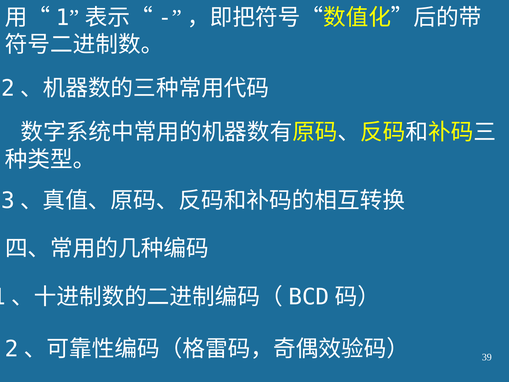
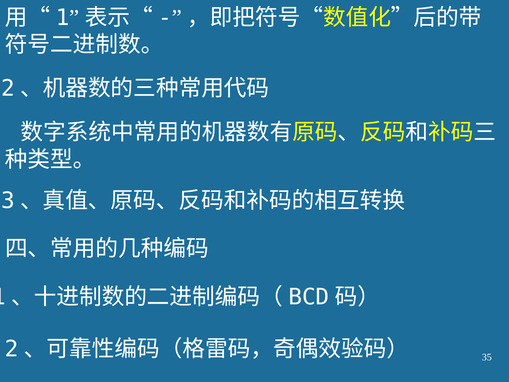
39: 39 -> 35
